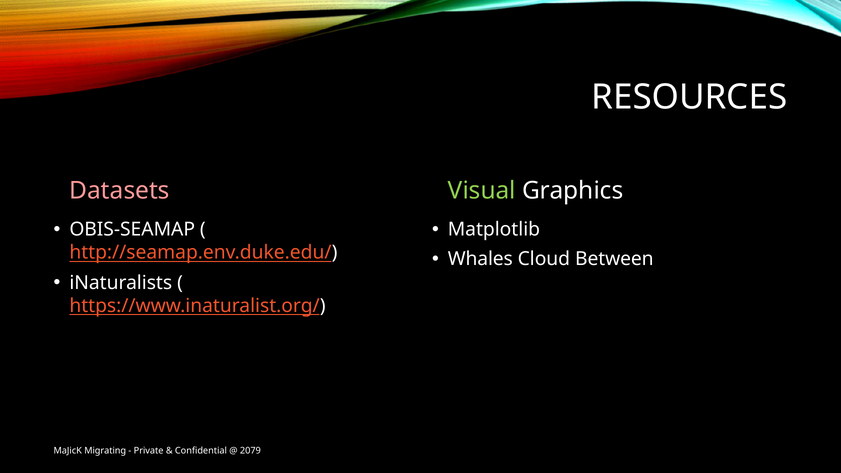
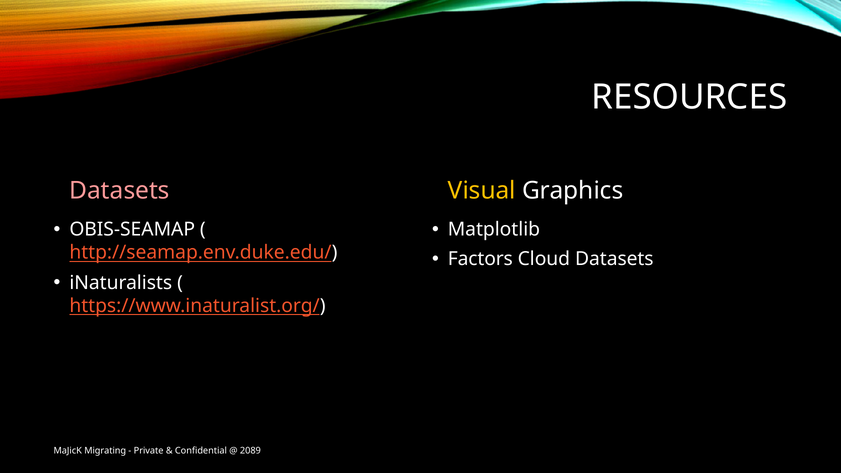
Visual colour: light green -> yellow
Whales: Whales -> Factors
Cloud Between: Between -> Datasets
2079: 2079 -> 2089
